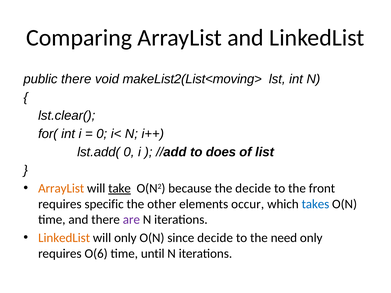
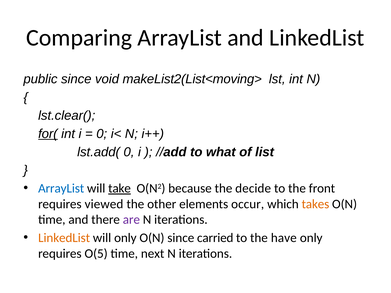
public there: there -> since
for( underline: none -> present
does: does -> what
ArrayList at (61, 189) colour: orange -> blue
specific: specific -> viewed
takes colour: blue -> orange
since decide: decide -> carried
need: need -> have
O(6: O(6 -> O(5
until: until -> next
